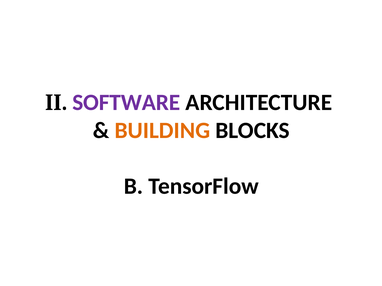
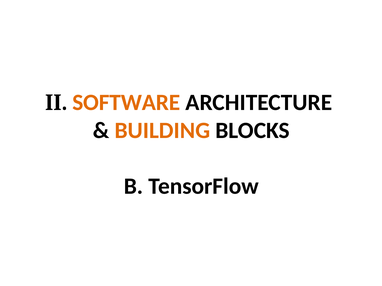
SOFTWARE colour: purple -> orange
